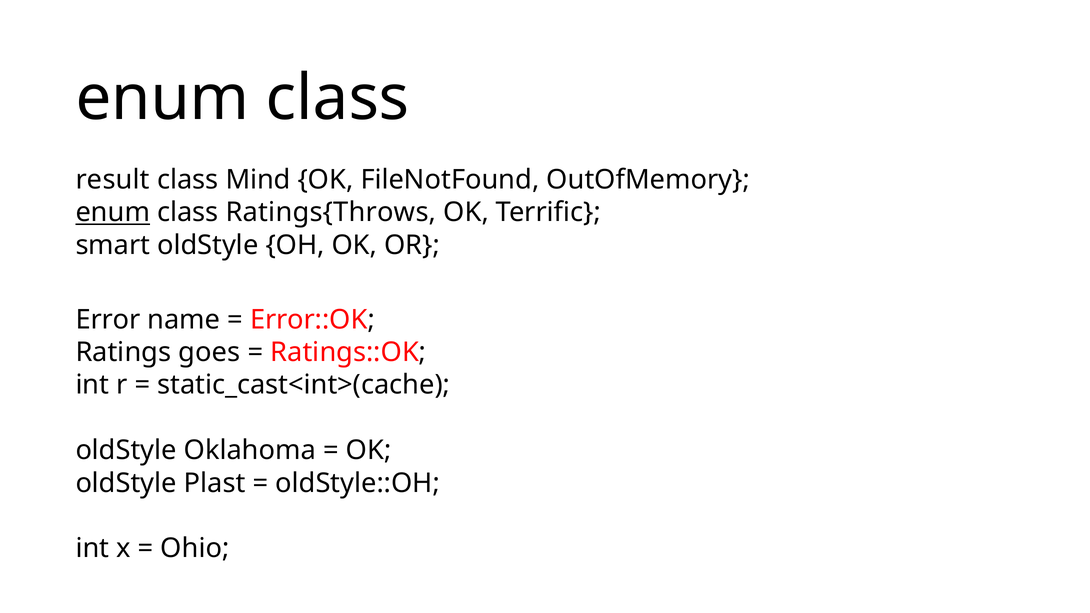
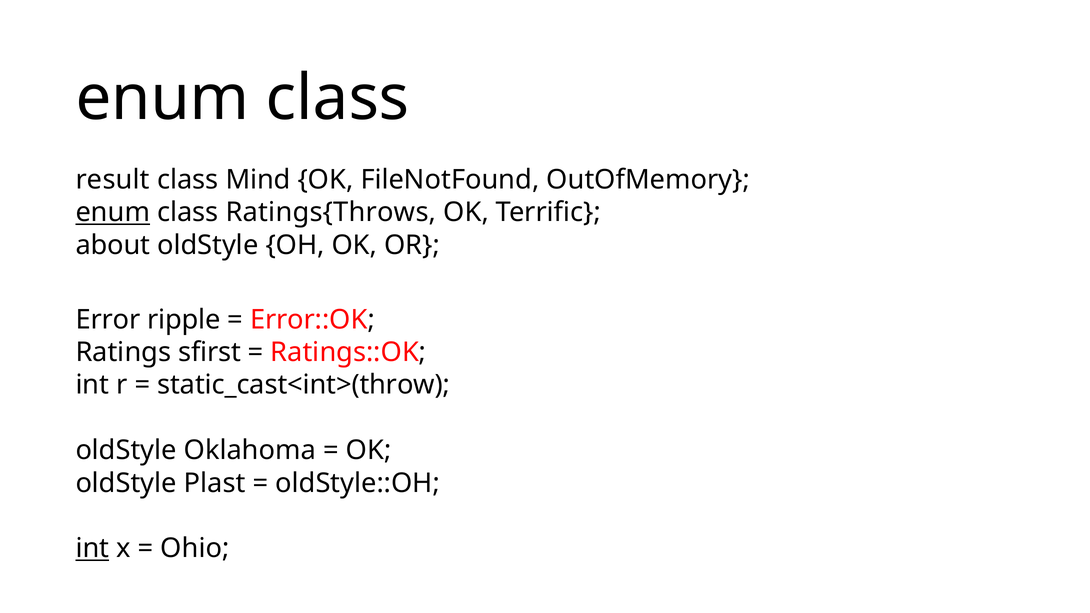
smart: smart -> about
name: name -> ripple
goes: goes -> sfirst
static_cast<int>(cache: static_cast<int>(cache -> static_cast<int>(throw
int at (92, 549) underline: none -> present
